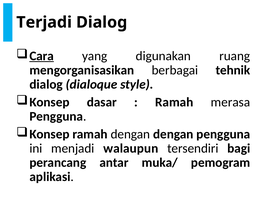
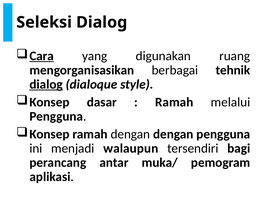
Terjadi: Terjadi -> Seleksi
dialog at (46, 84) underline: none -> present
merasa: merasa -> melalui
